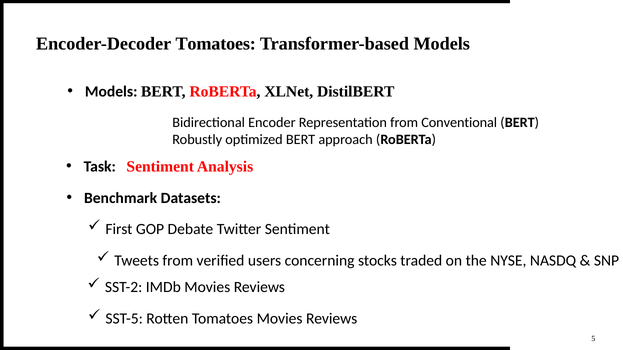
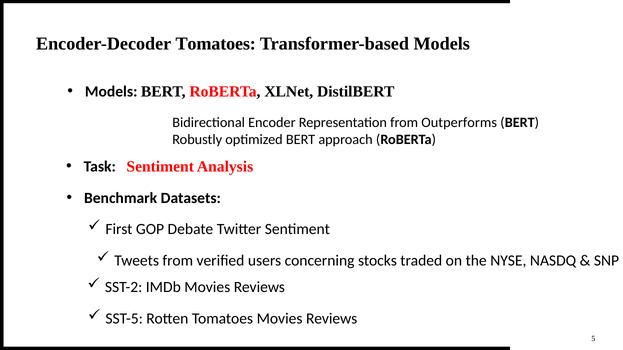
Conventional: Conventional -> Outperforms
